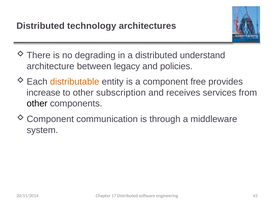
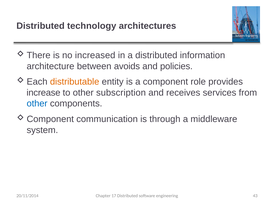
degrading: degrading -> increased
understand: understand -> information
legacy: legacy -> avoids
free: free -> role
other at (37, 104) colour: black -> blue
